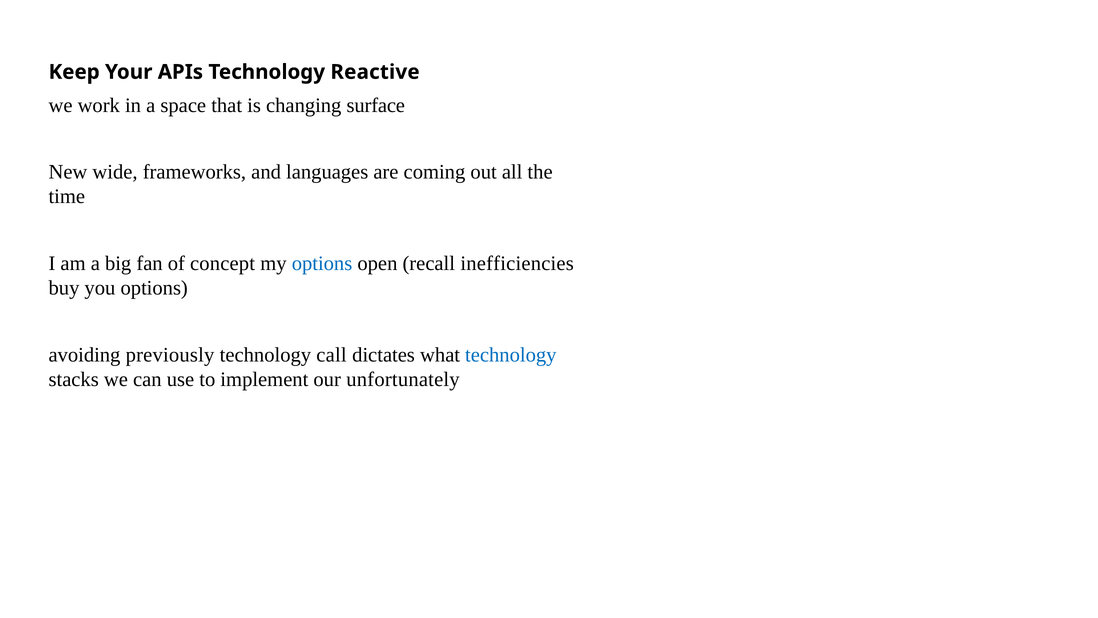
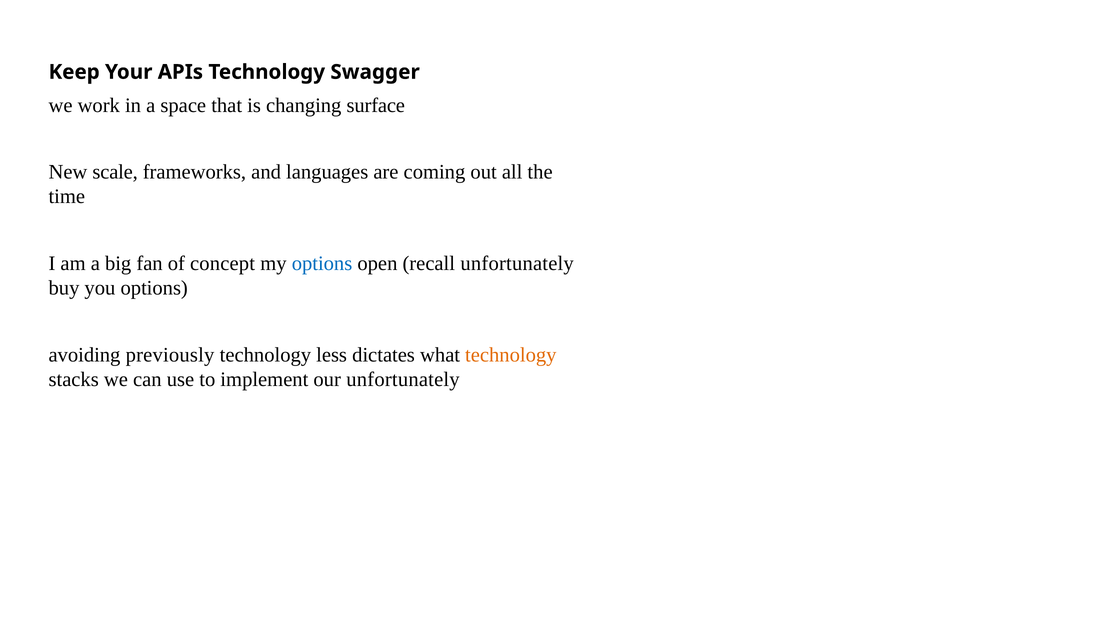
Reactive: Reactive -> Swagger
wide: wide -> scale
recall inefficiencies: inefficiencies -> unfortunately
call: call -> less
technology at (511, 355) colour: blue -> orange
